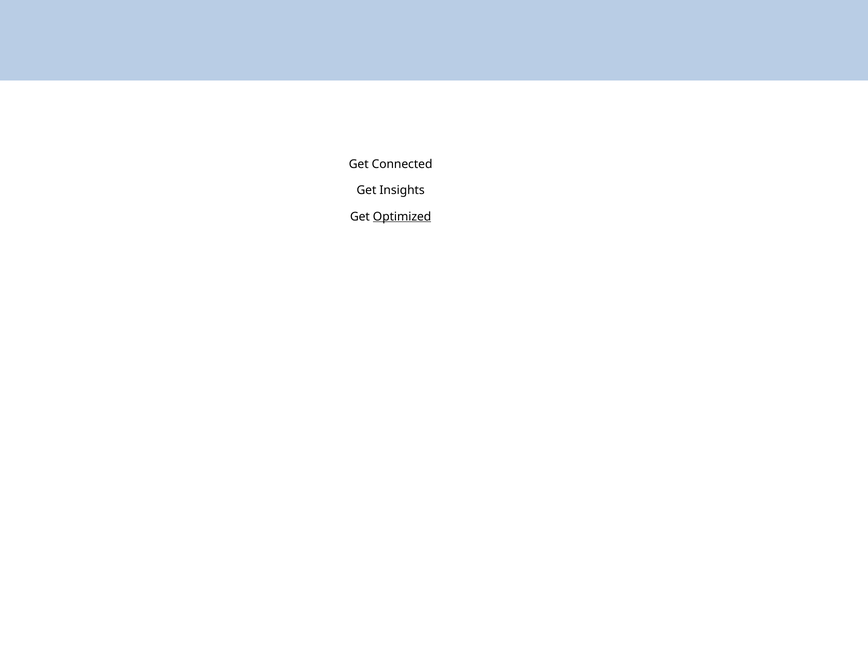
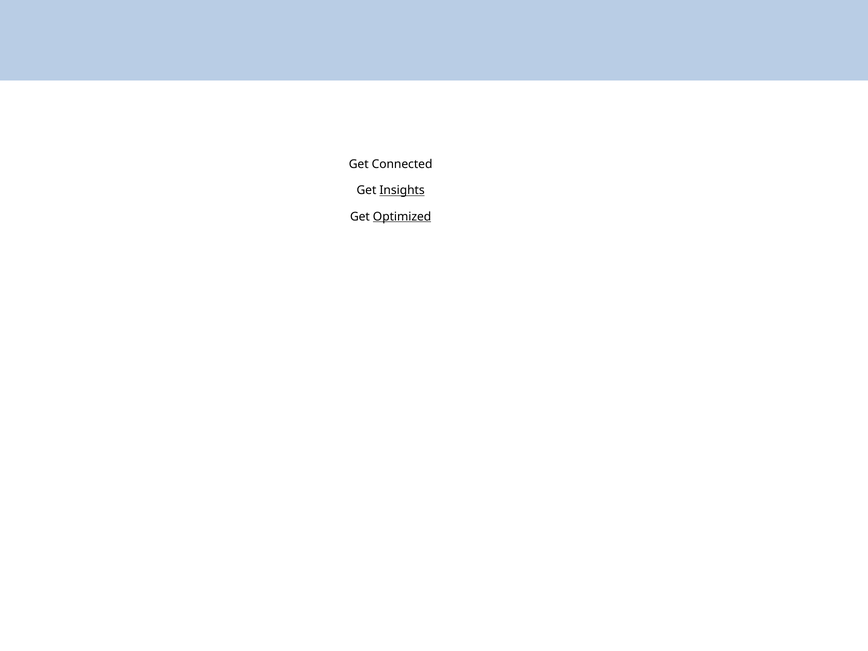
Insights underline: none -> present
